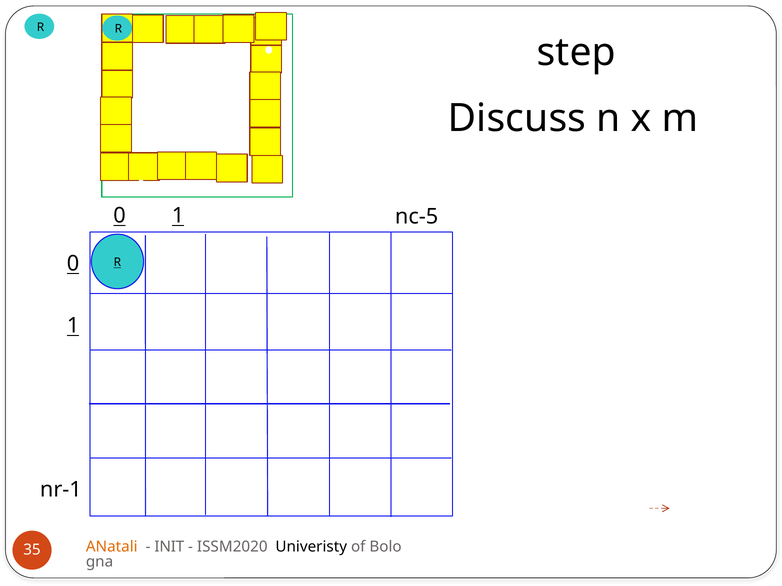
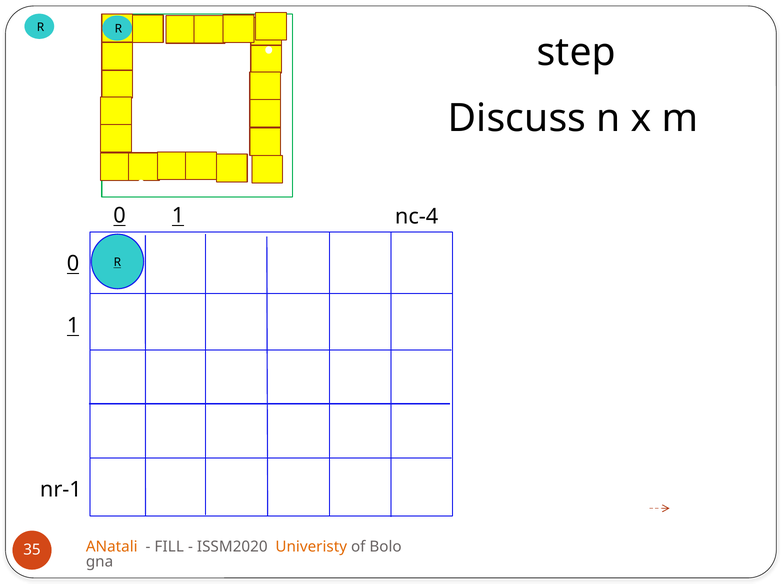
nc-5: nc-5 -> nc-4
INIT: INIT -> FILL
Univeristy colour: black -> orange
